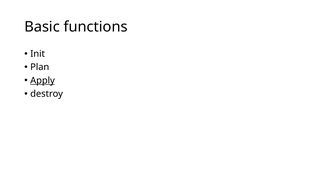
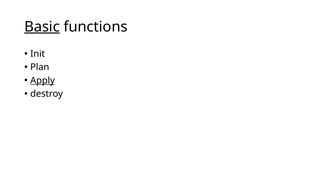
Basic underline: none -> present
